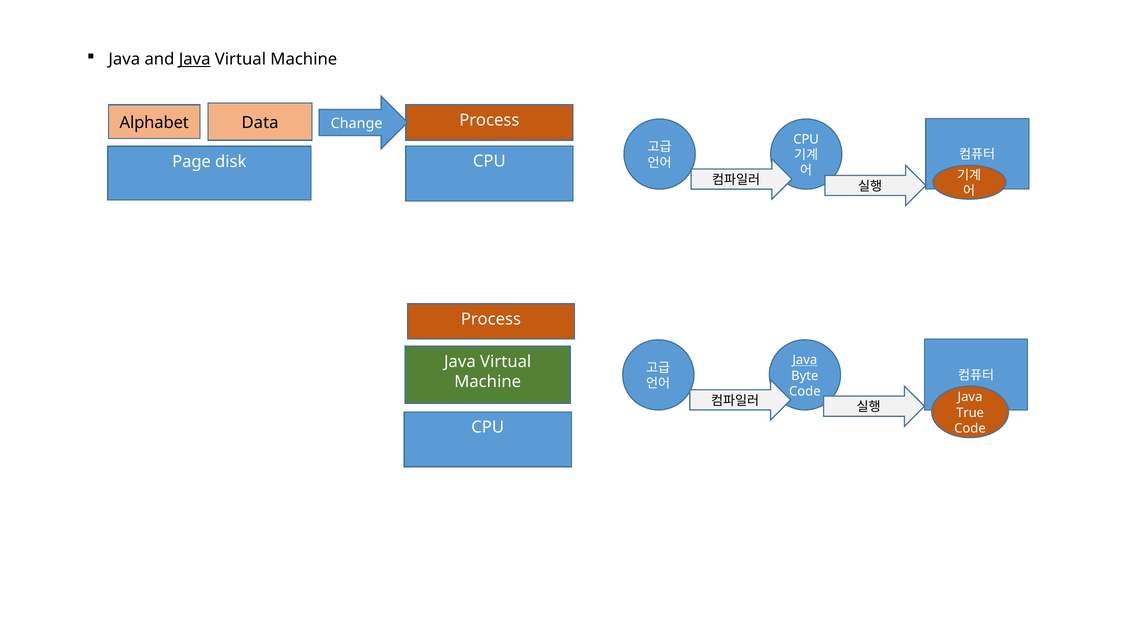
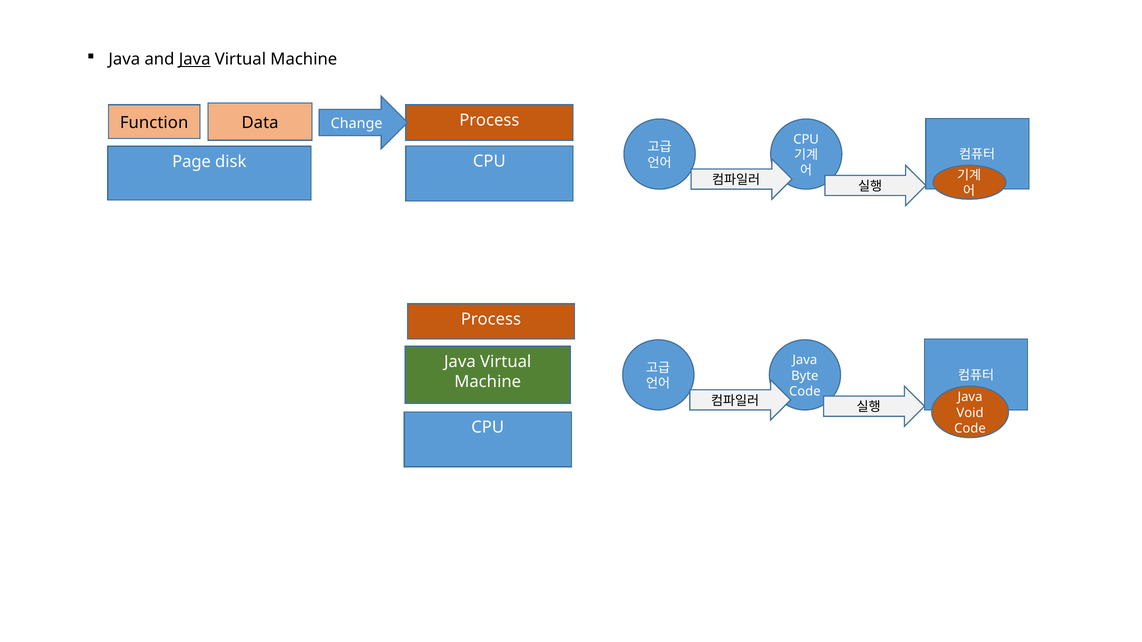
Alphabet: Alphabet -> Function
Java at (805, 360) underline: present -> none
True: True -> Void
